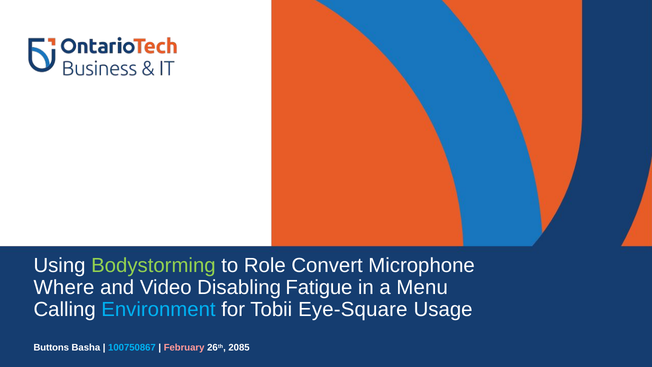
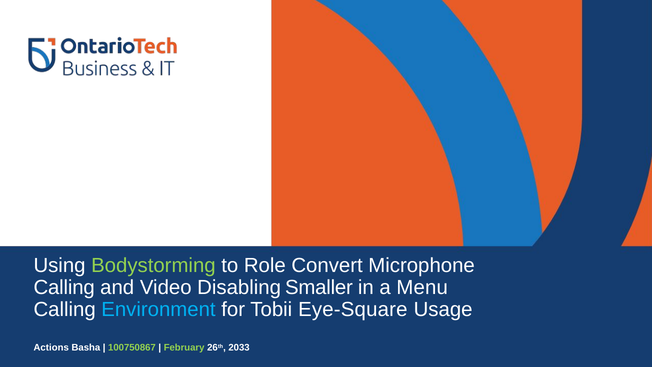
Where at (64, 287): Where -> Calling
Fatigue: Fatigue -> Smaller
Buttons: Buttons -> Actions
100750867 colour: light blue -> light green
February colour: pink -> light green
2085: 2085 -> 2033
